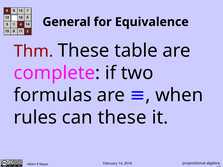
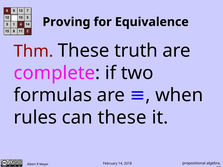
General: General -> Proving
table: table -> truth
